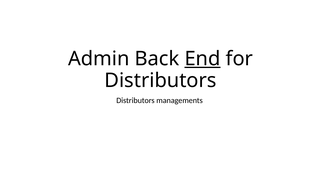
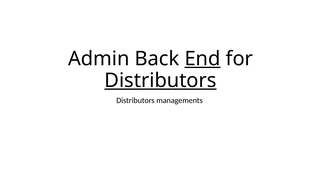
Distributors at (160, 80) underline: none -> present
